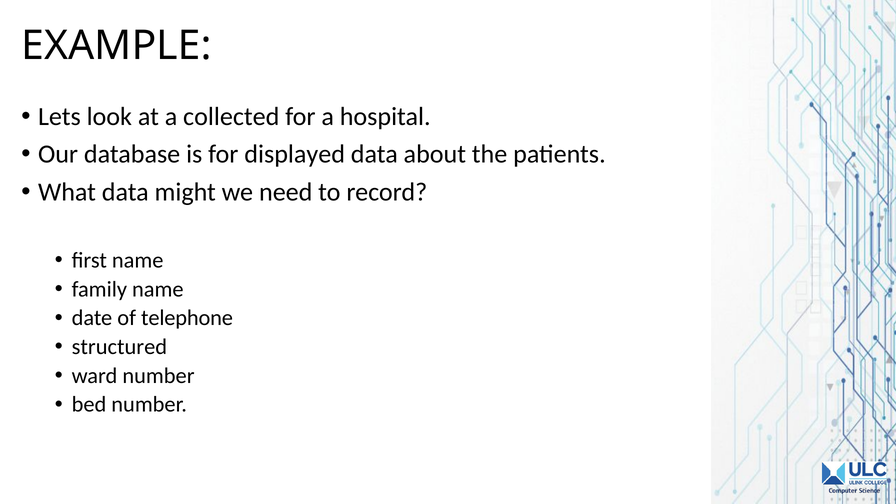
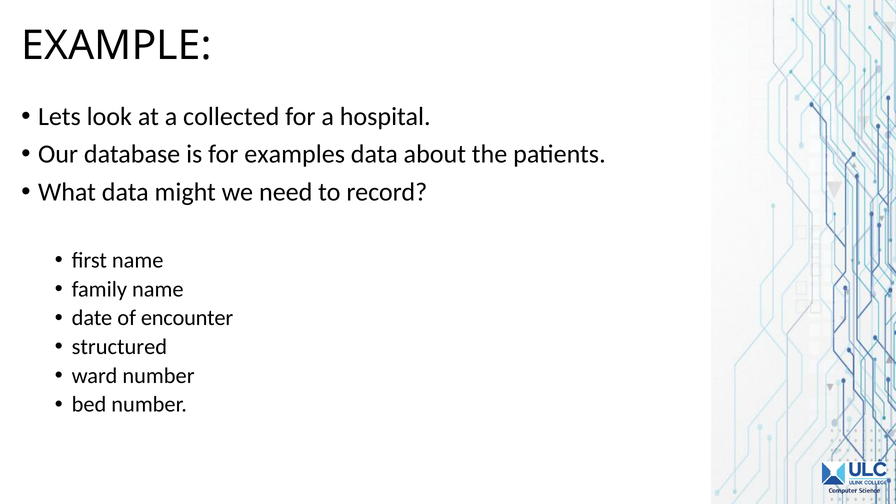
displayed: displayed -> examples
telephone: telephone -> encounter
